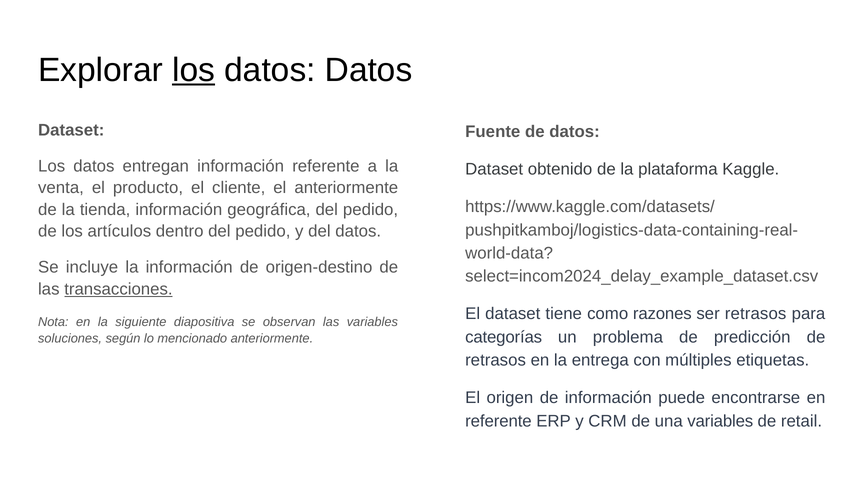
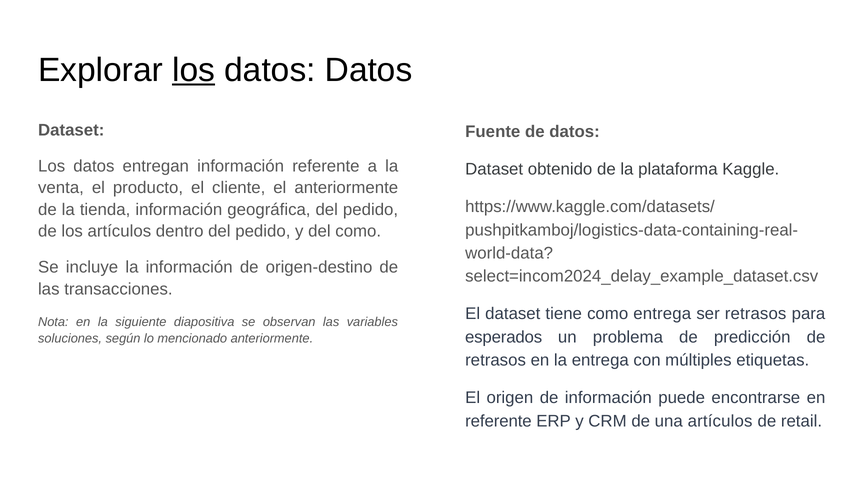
del datos: datos -> como
transacciones underline: present -> none
como razones: razones -> entrega
categorías: categorías -> esperados
una variables: variables -> artículos
